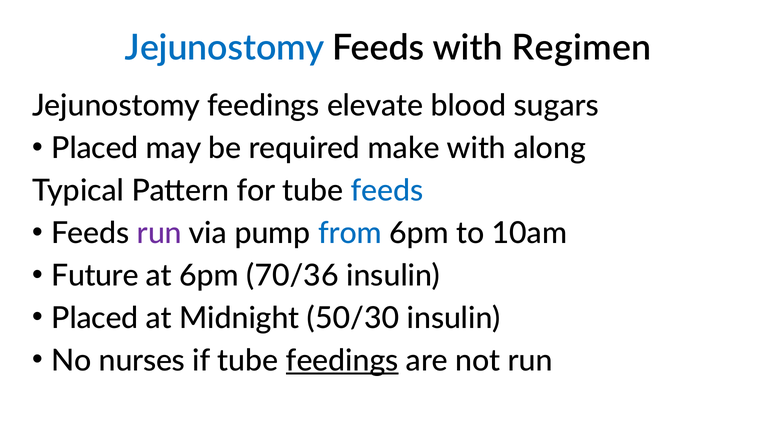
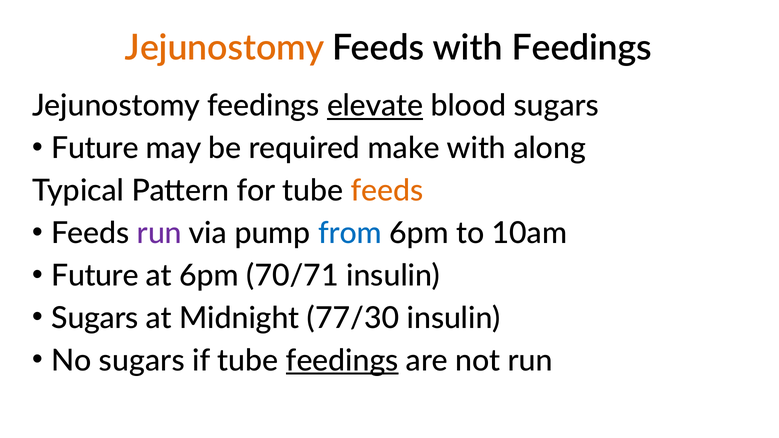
Jejunostomy at (225, 48) colour: blue -> orange
with Regimen: Regimen -> Feedings
elevate underline: none -> present
Placed at (95, 148): Placed -> Future
feeds at (387, 191) colour: blue -> orange
70/36: 70/36 -> 70/71
Placed at (95, 318): Placed -> Sugars
50/30: 50/30 -> 77/30
No nurses: nurses -> sugars
